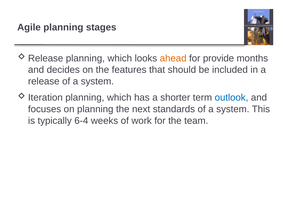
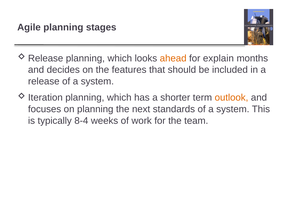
provide: provide -> explain
outlook colour: blue -> orange
6-4: 6-4 -> 8-4
